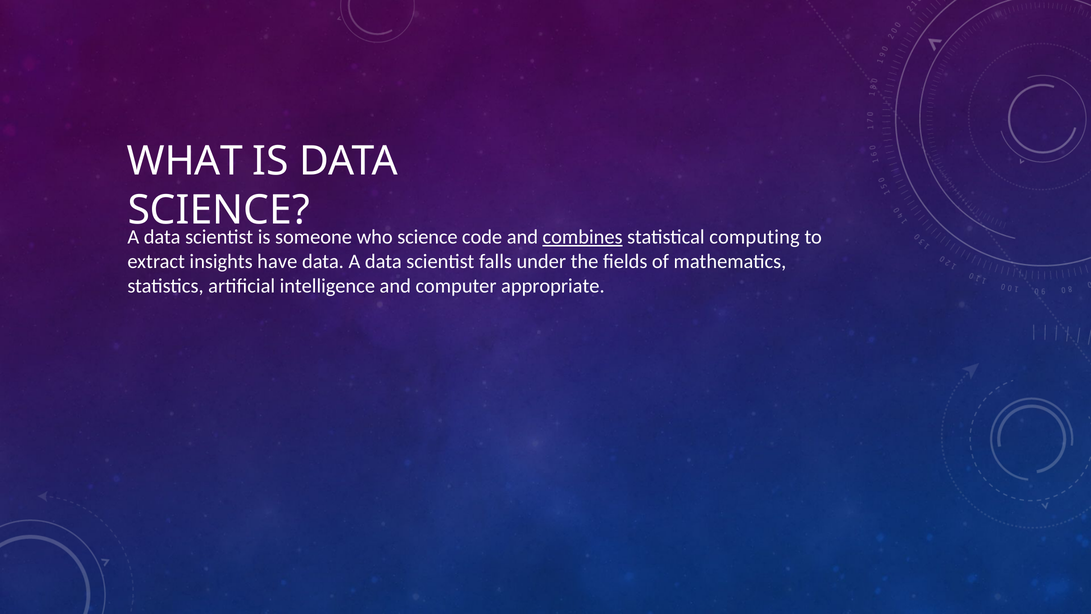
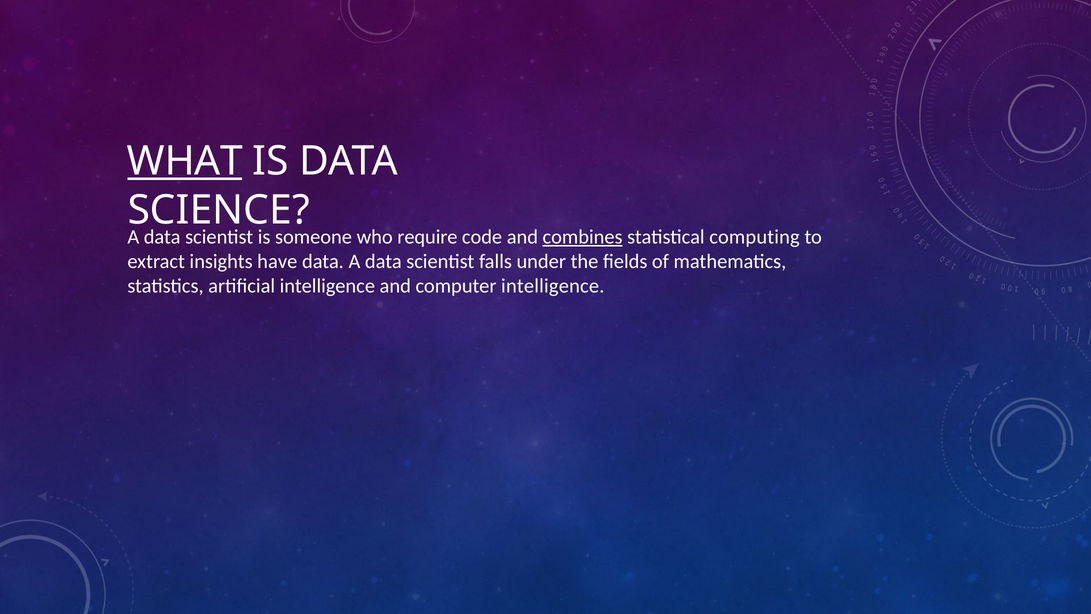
WHAT underline: none -> present
who science: science -> require
computer appropriate: appropriate -> intelligence
